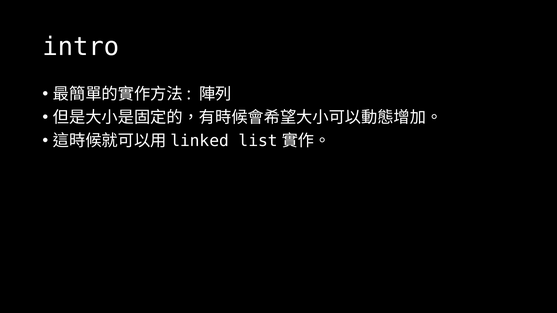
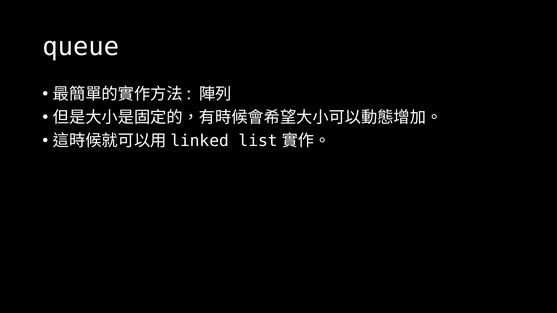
intro: intro -> queue
